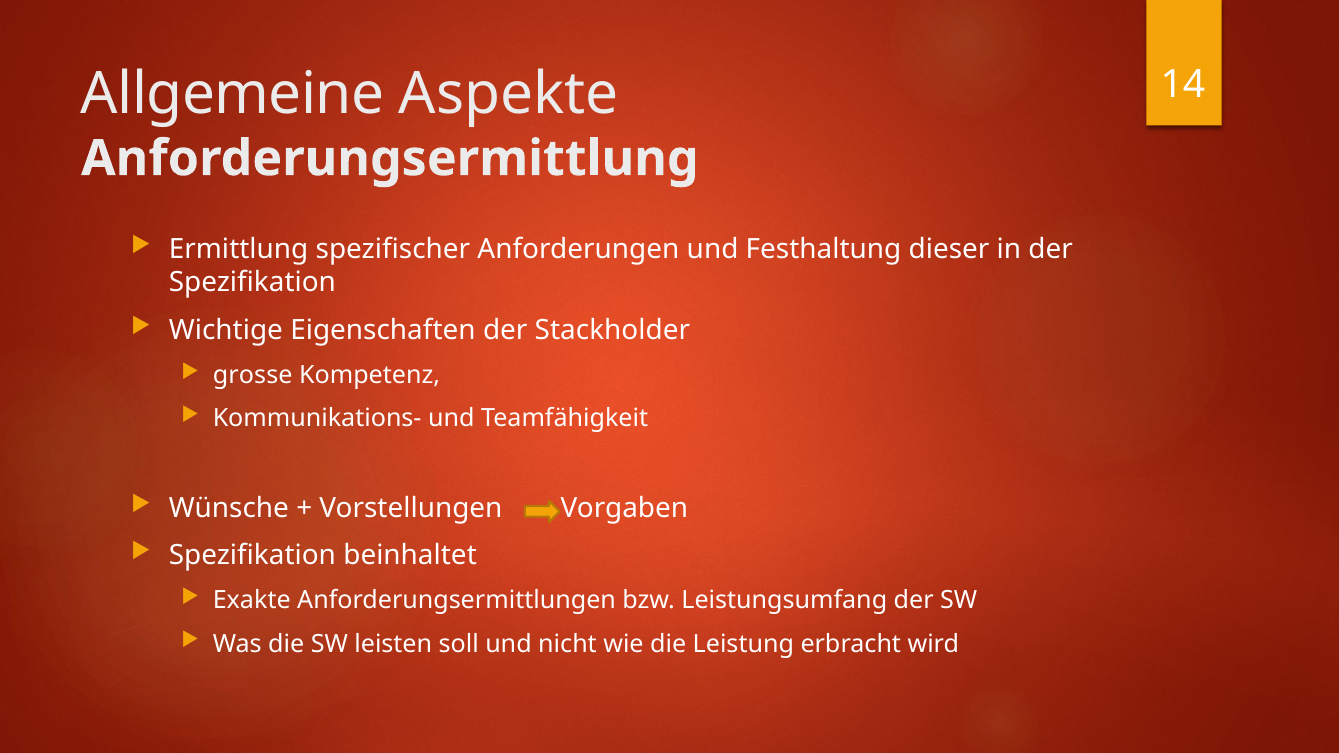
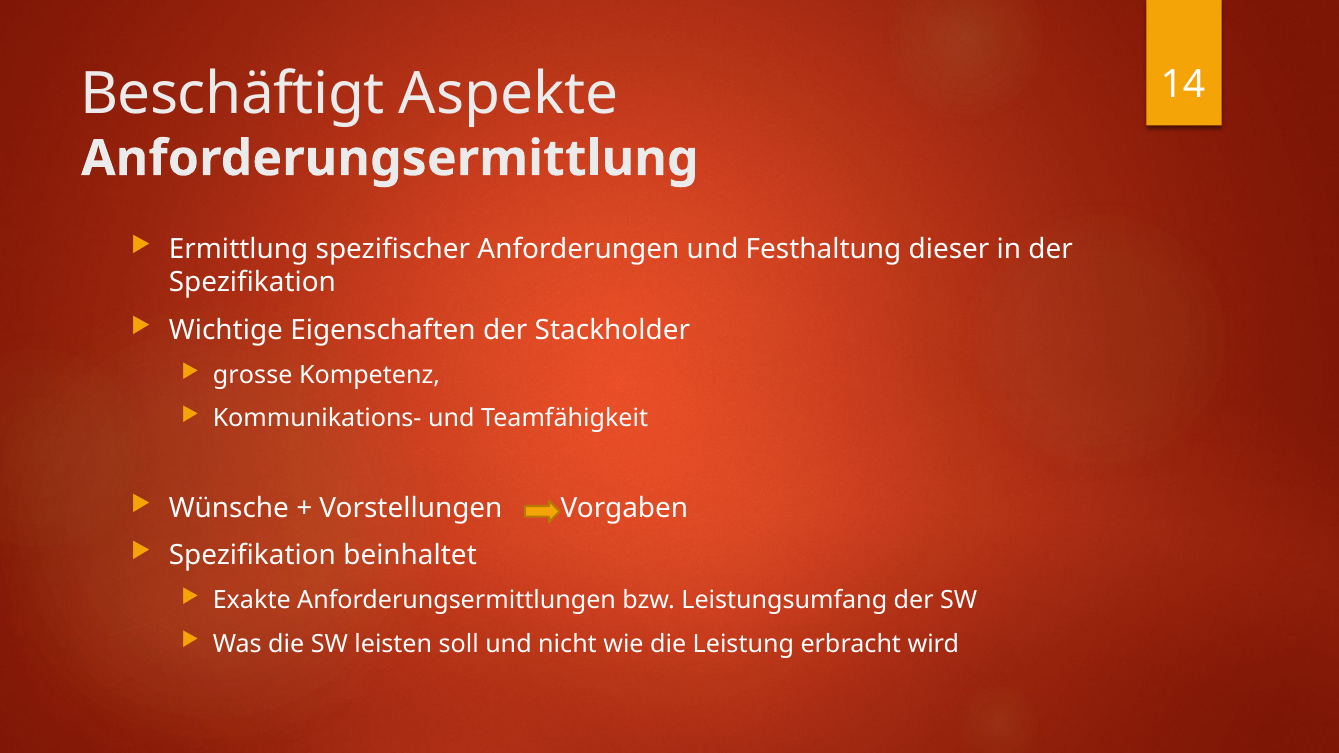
Allgemeine: Allgemeine -> Beschäftigt
